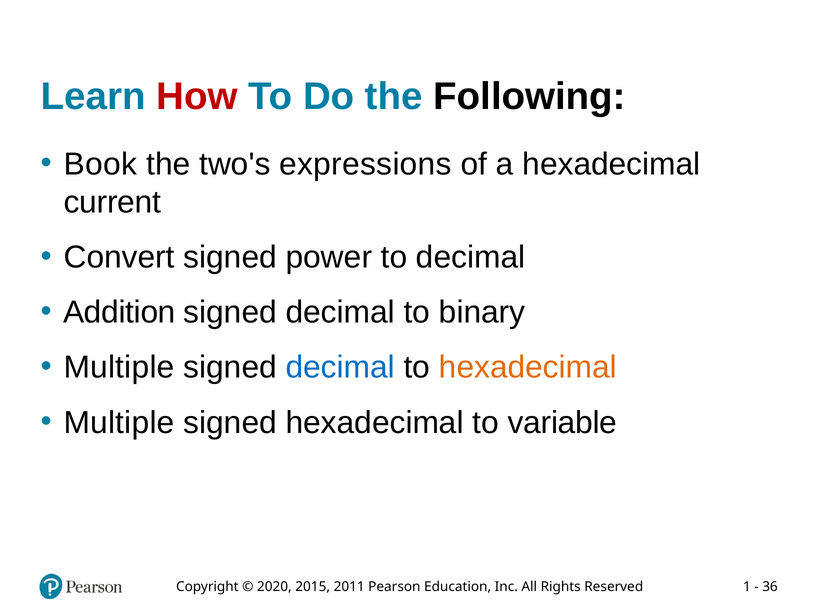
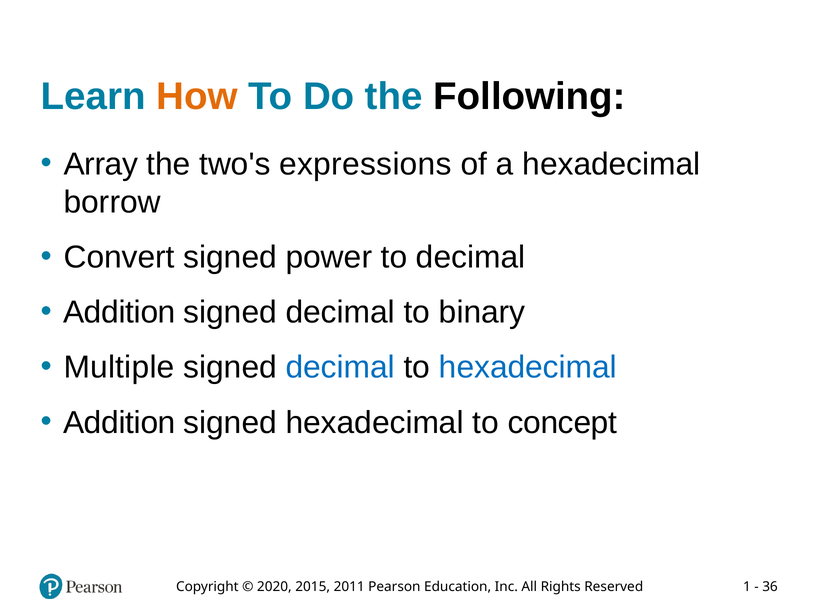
How colour: red -> orange
Book: Book -> Array
current: current -> borrow
hexadecimal at (528, 368) colour: orange -> blue
Multiple at (119, 423): Multiple -> Addition
variable: variable -> concept
